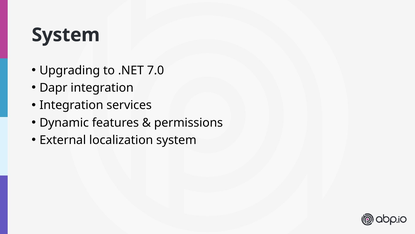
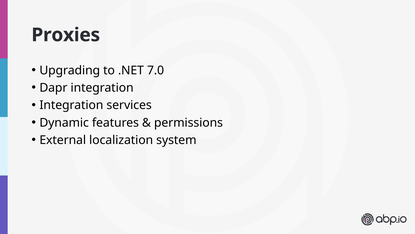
System at (66, 35): System -> Proxies
